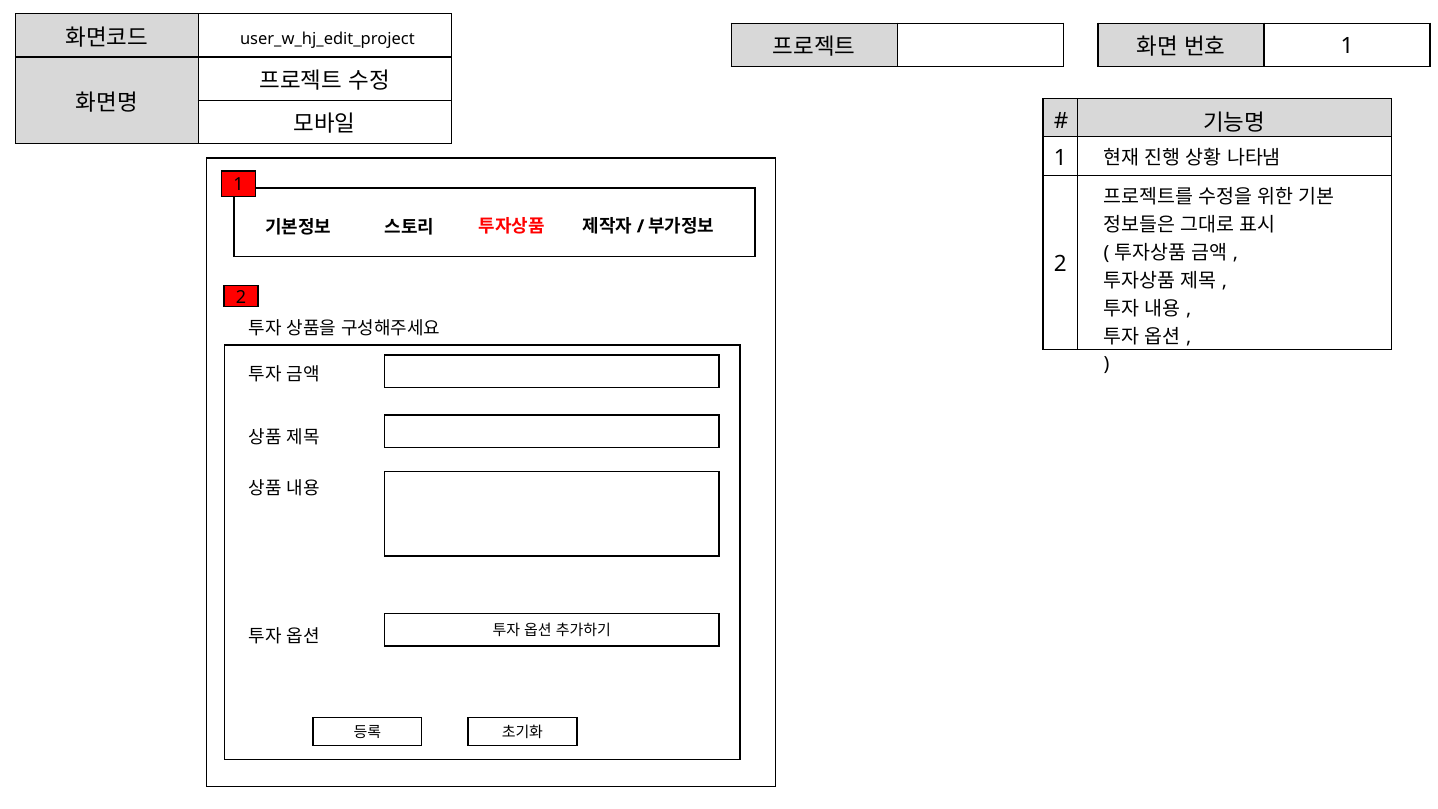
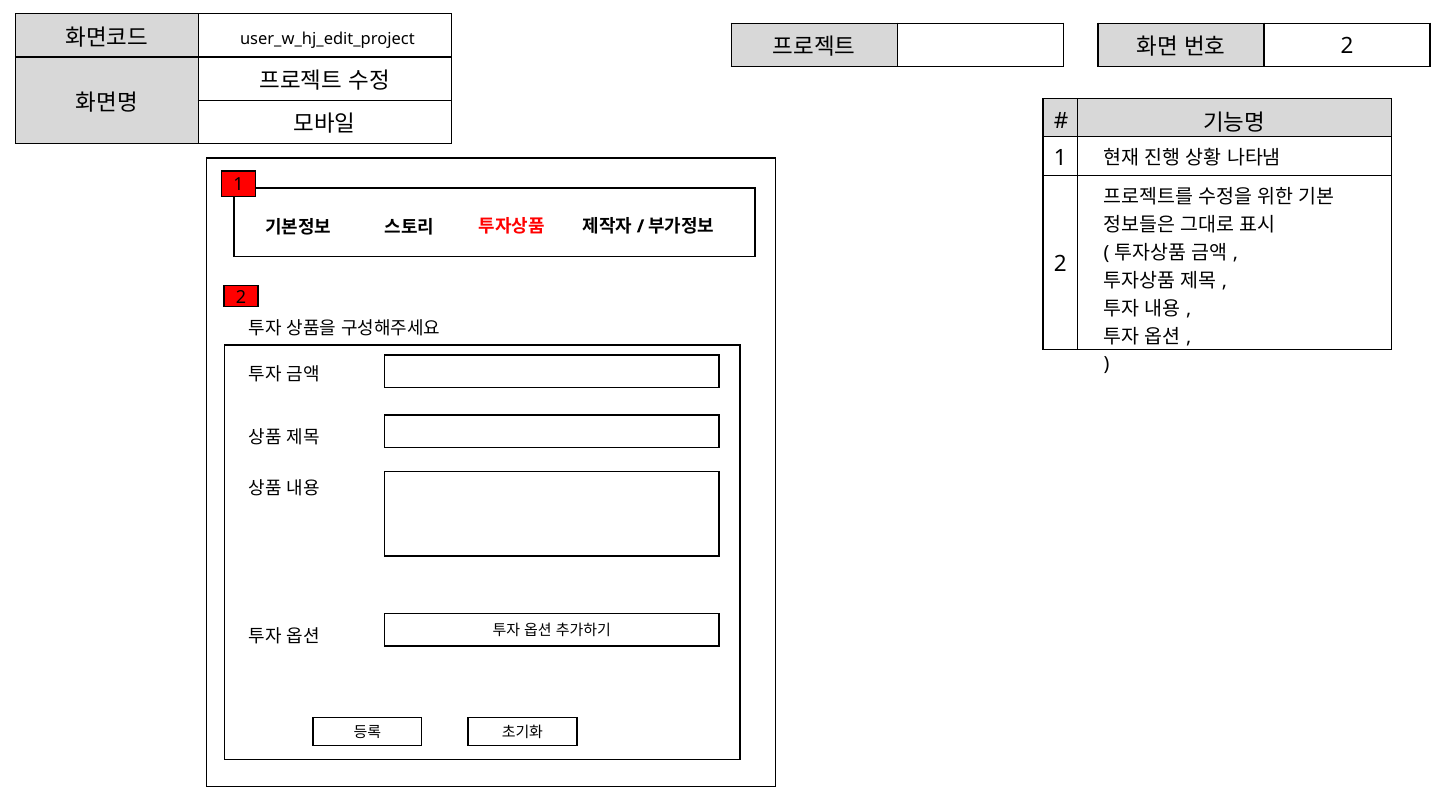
1 at (1347, 46): 1 -> 2
